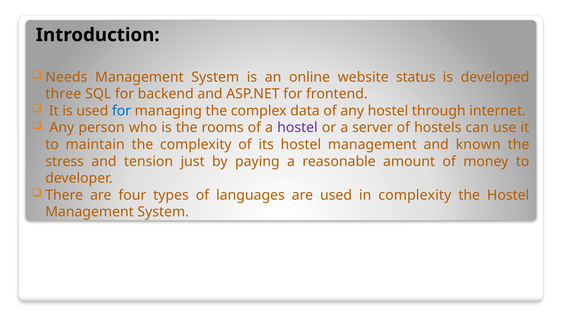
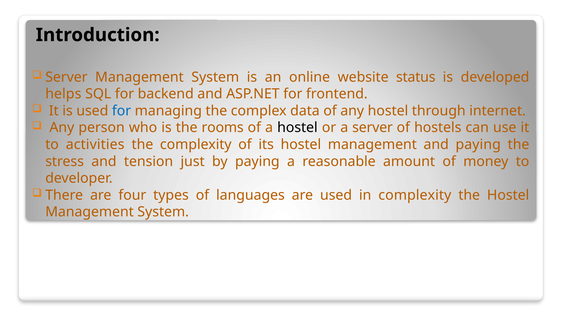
Needs at (66, 77): Needs -> Server
three: three -> helps
hostel at (297, 128) colour: purple -> black
maintain: maintain -> activities
and known: known -> paying
